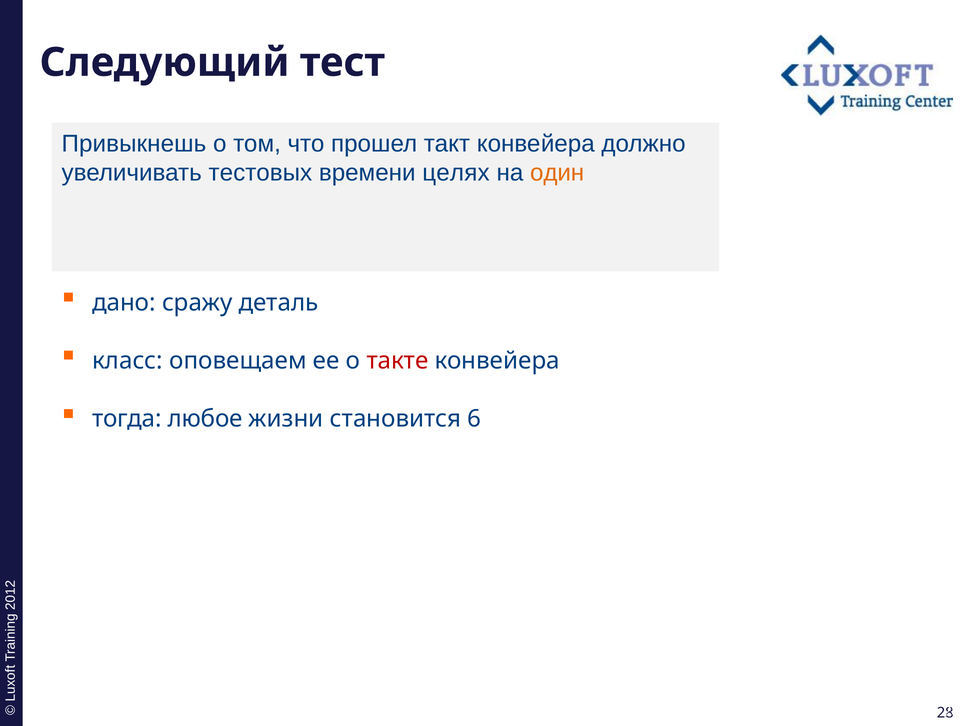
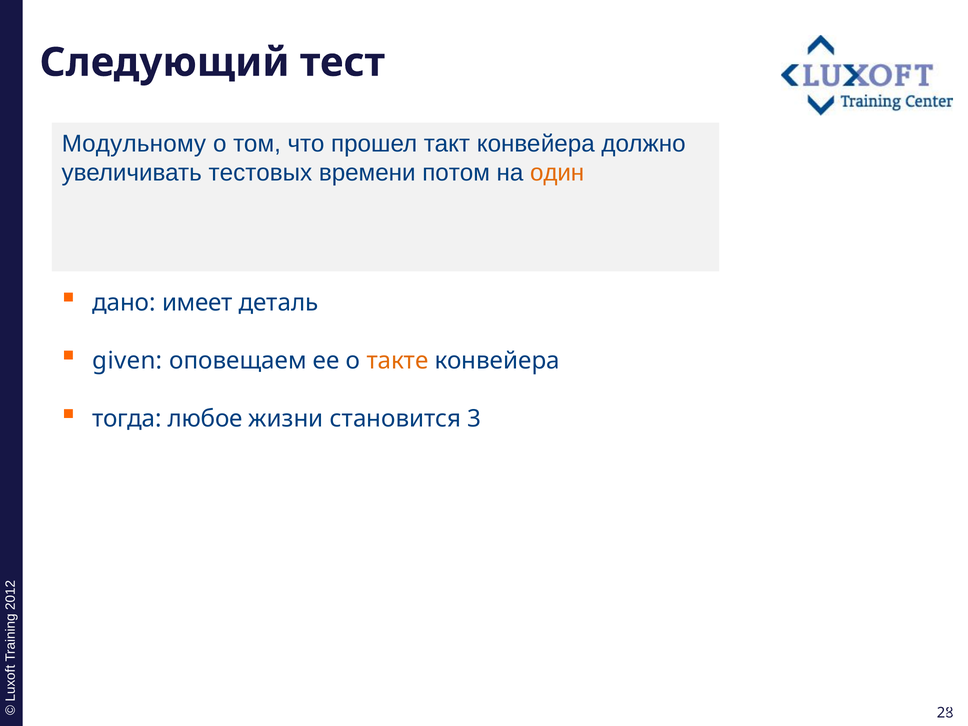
Привыкнешь: Привыкнешь -> Модульному
целях: целях -> потом
сражу: сражу -> имеет
класс: класс -> given
такте colour: red -> orange
6: 6 -> 3
